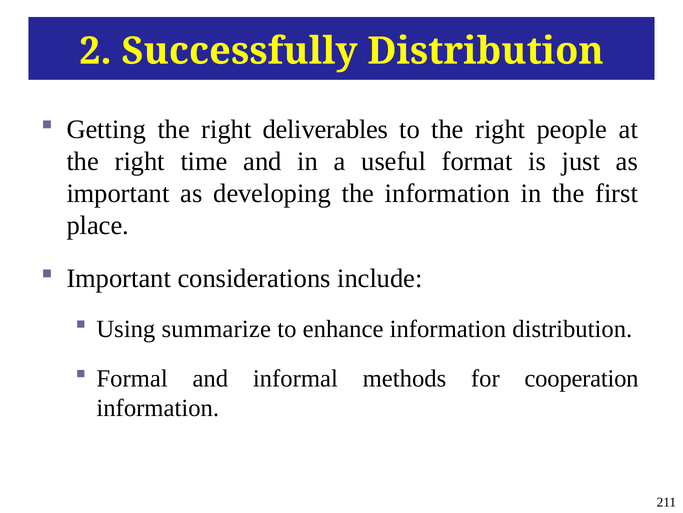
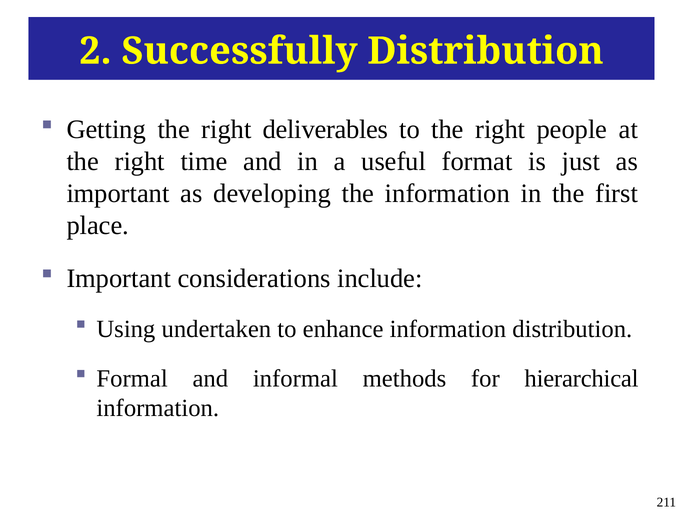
summarize: summarize -> undertaken
cooperation: cooperation -> hierarchical
